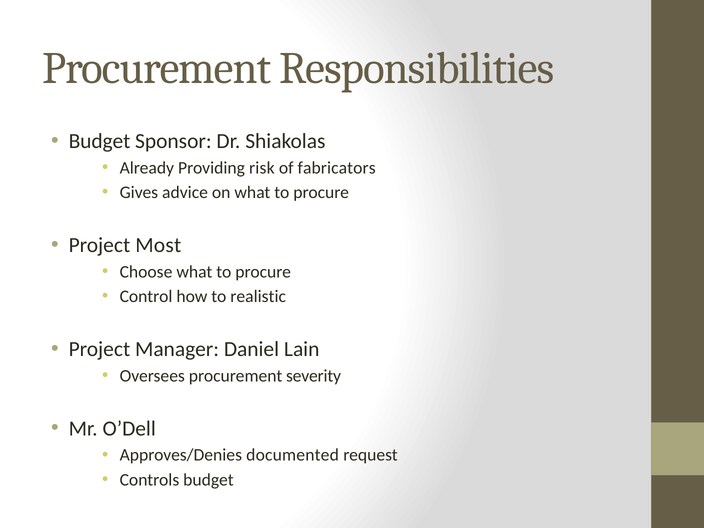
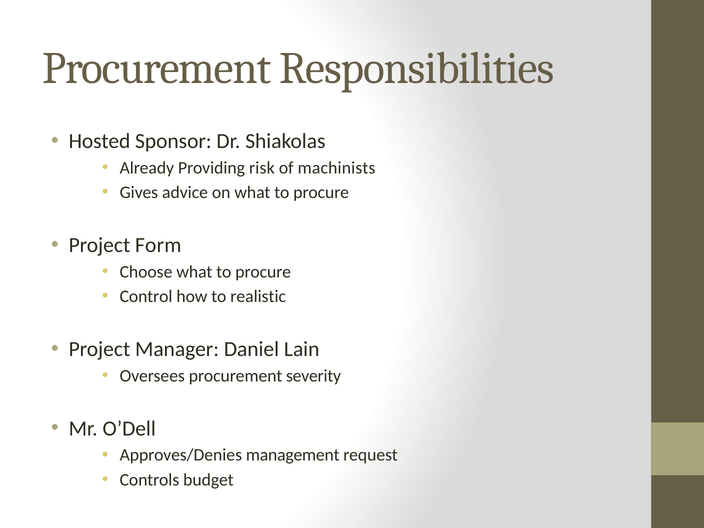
Budget at (99, 141): Budget -> Hosted
fabricators: fabricators -> machinists
Most: Most -> Form
documented: documented -> management
